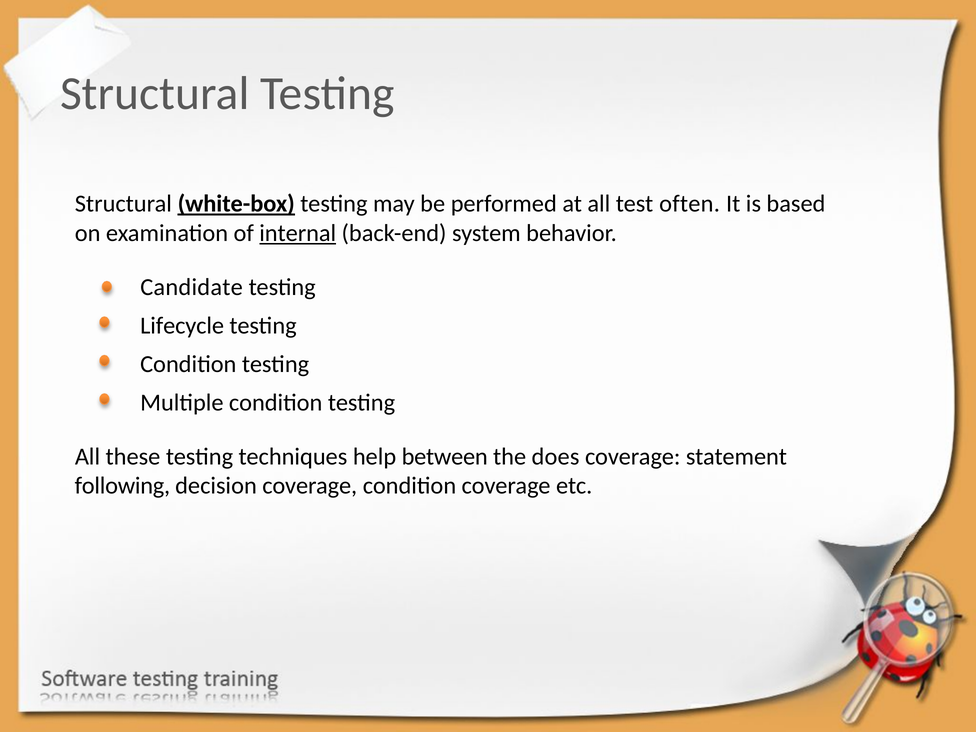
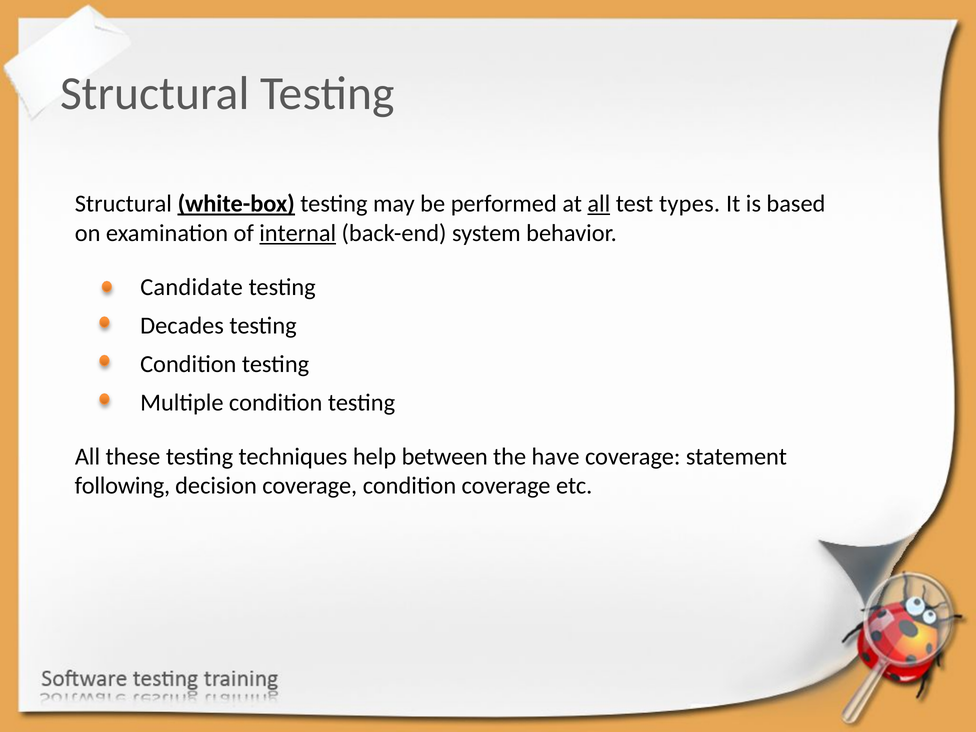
all at (599, 204) underline: none -> present
often: often -> types
Lifecycle: Lifecycle -> Decades
does: does -> have
